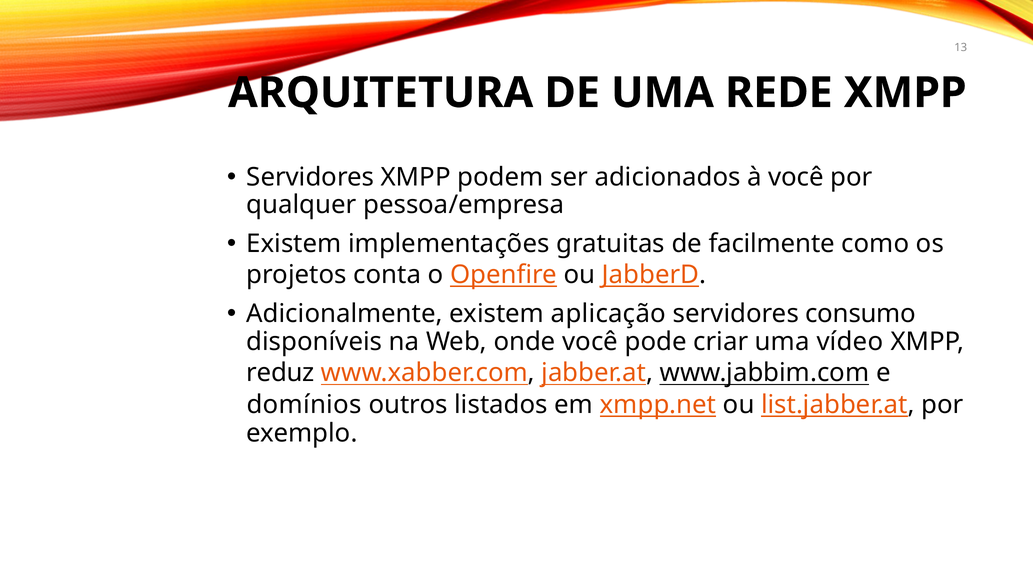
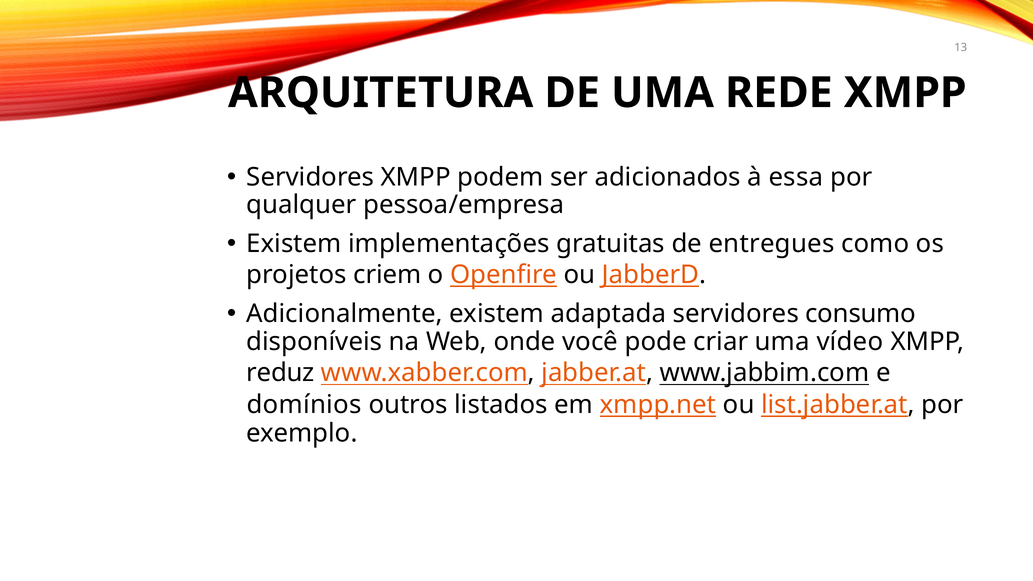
à você: você -> essa
facilmente: facilmente -> entregues
conta: conta -> criem
aplicação: aplicação -> adaptada
